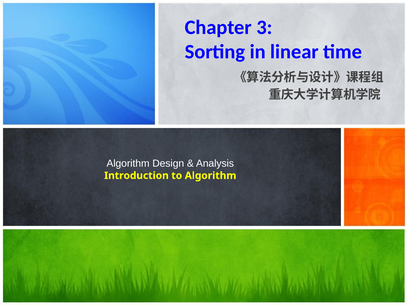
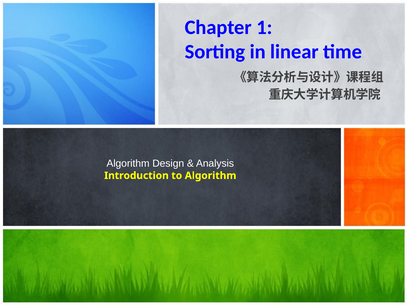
3: 3 -> 1
